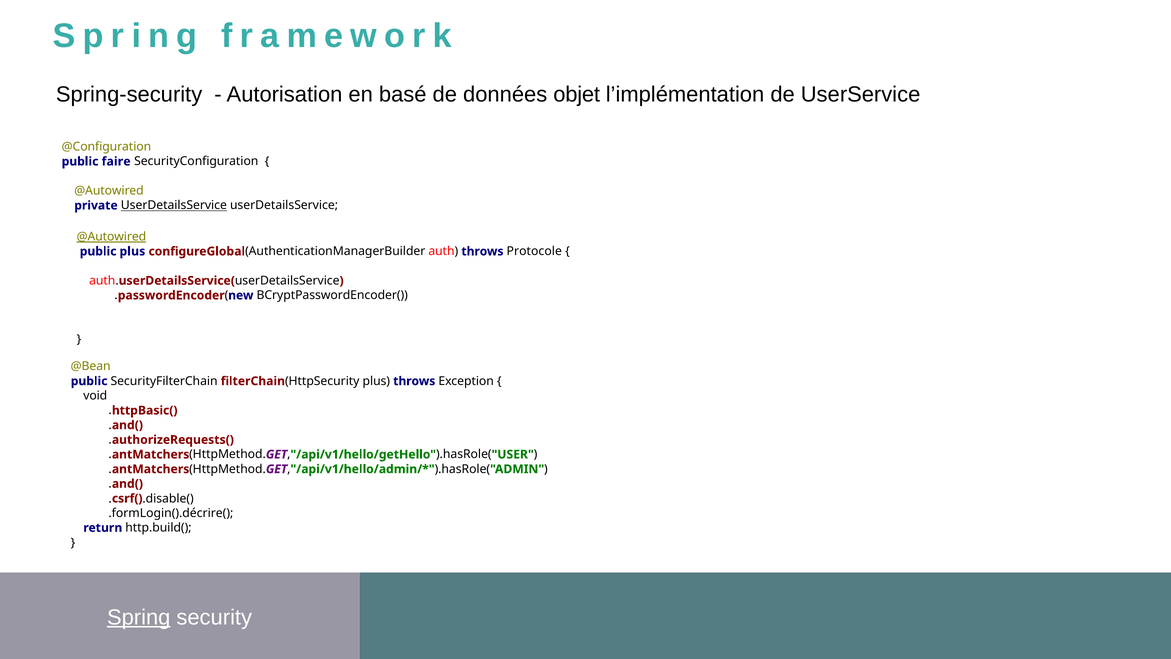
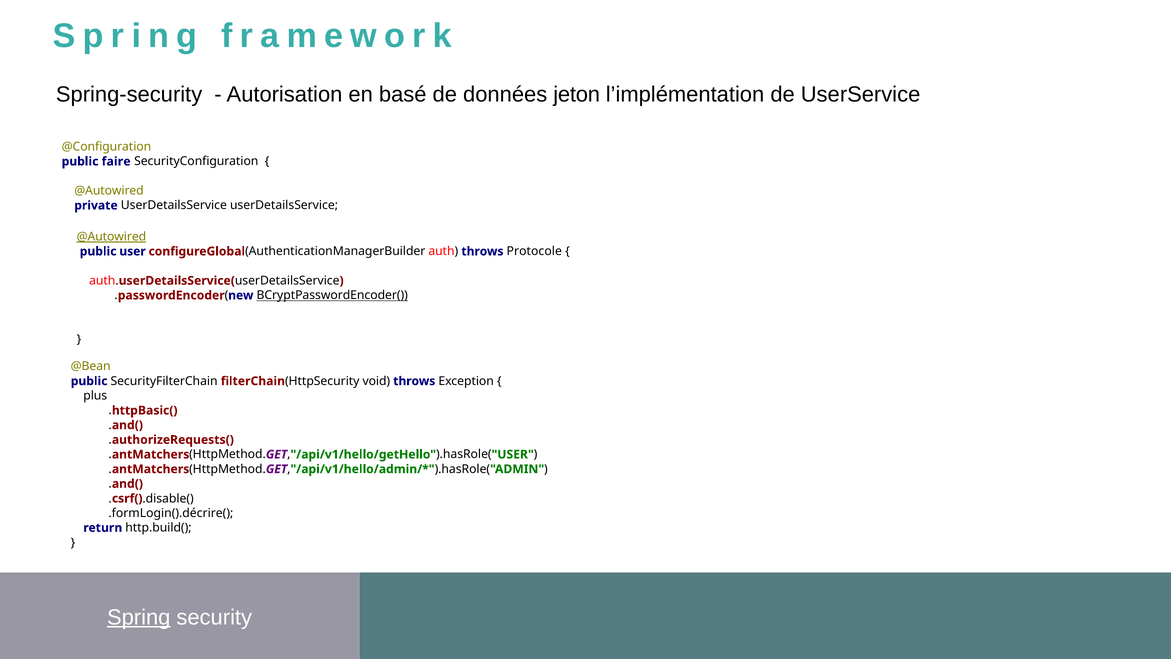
objet: objet -> jeton
UserDetailsService at (174, 205) underline: present -> none
public plus: plus -> user
BCryptPasswordEncoder( underline: none -> present
filterChain(HttpSecurity plus: plus -> void
void: void -> plus
